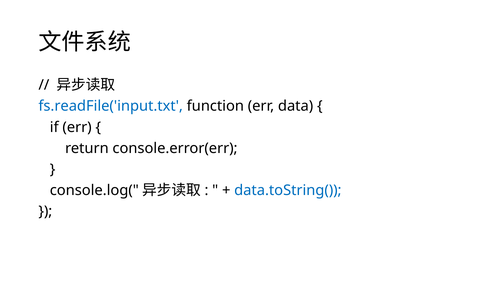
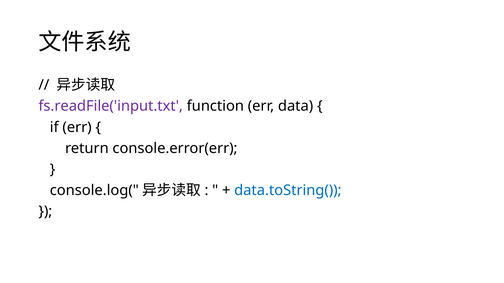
fs.readFile('input.txt colour: blue -> purple
